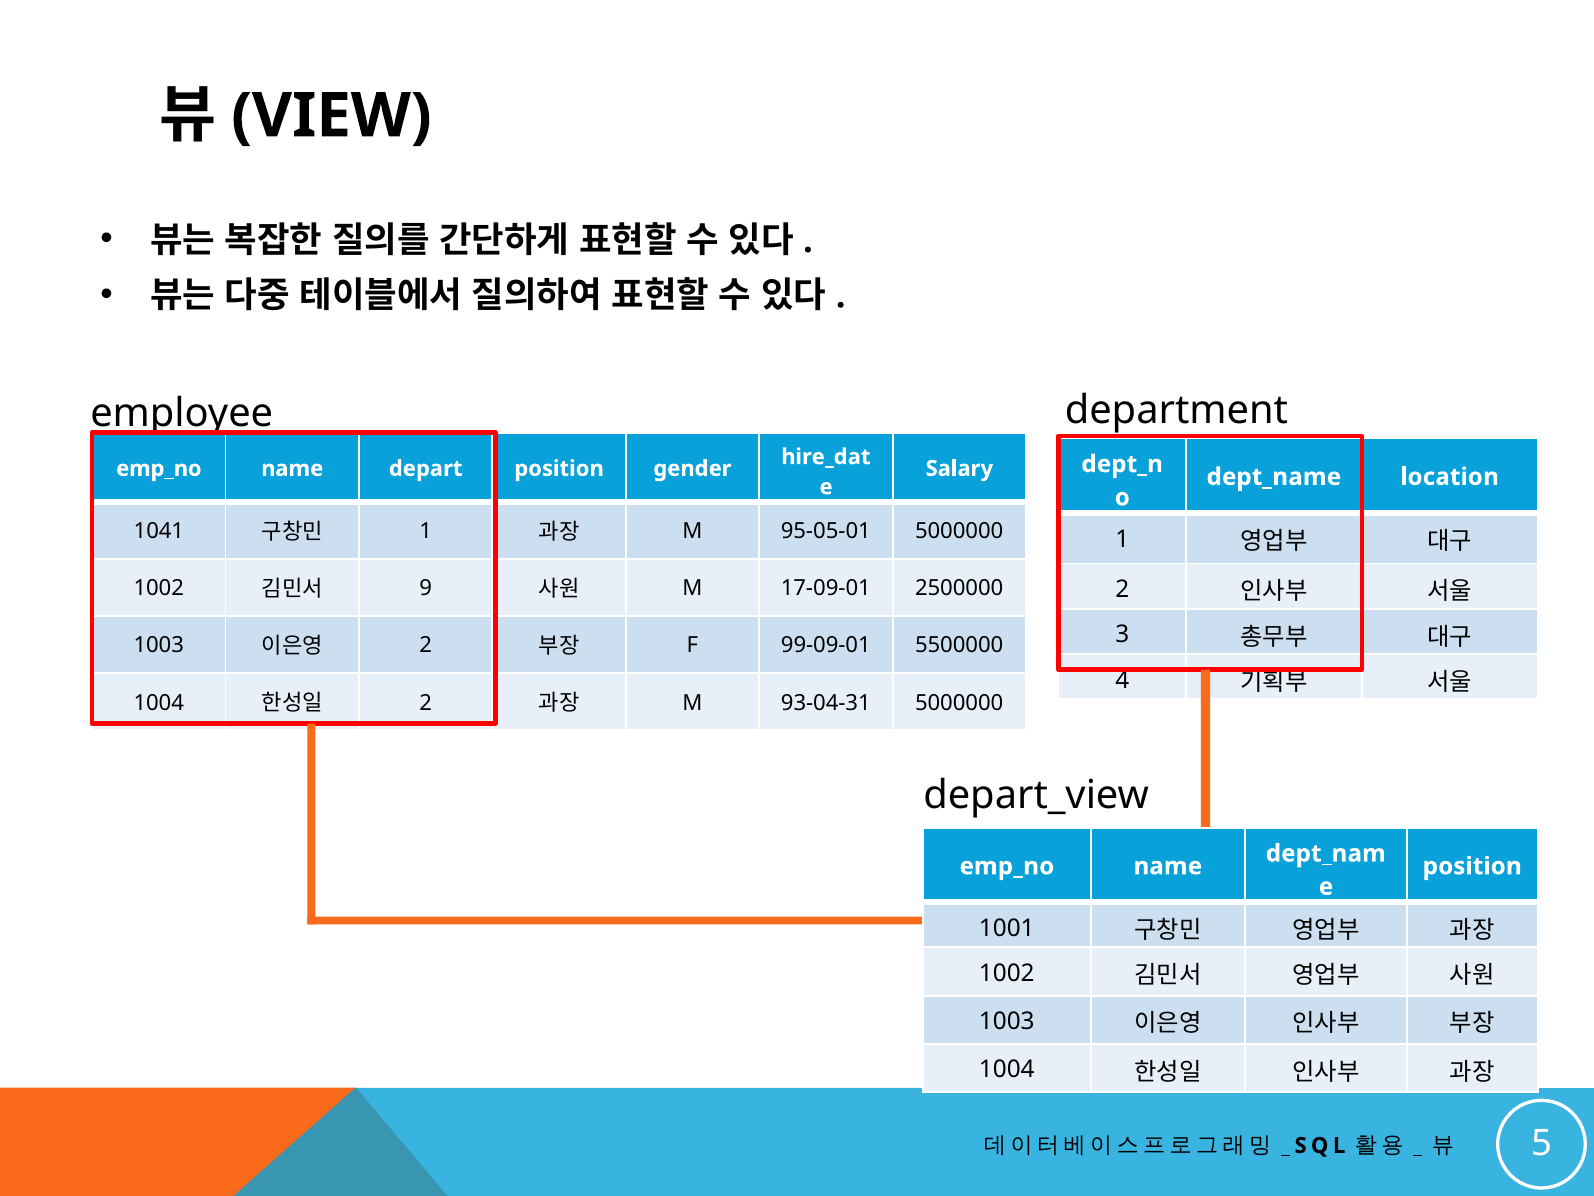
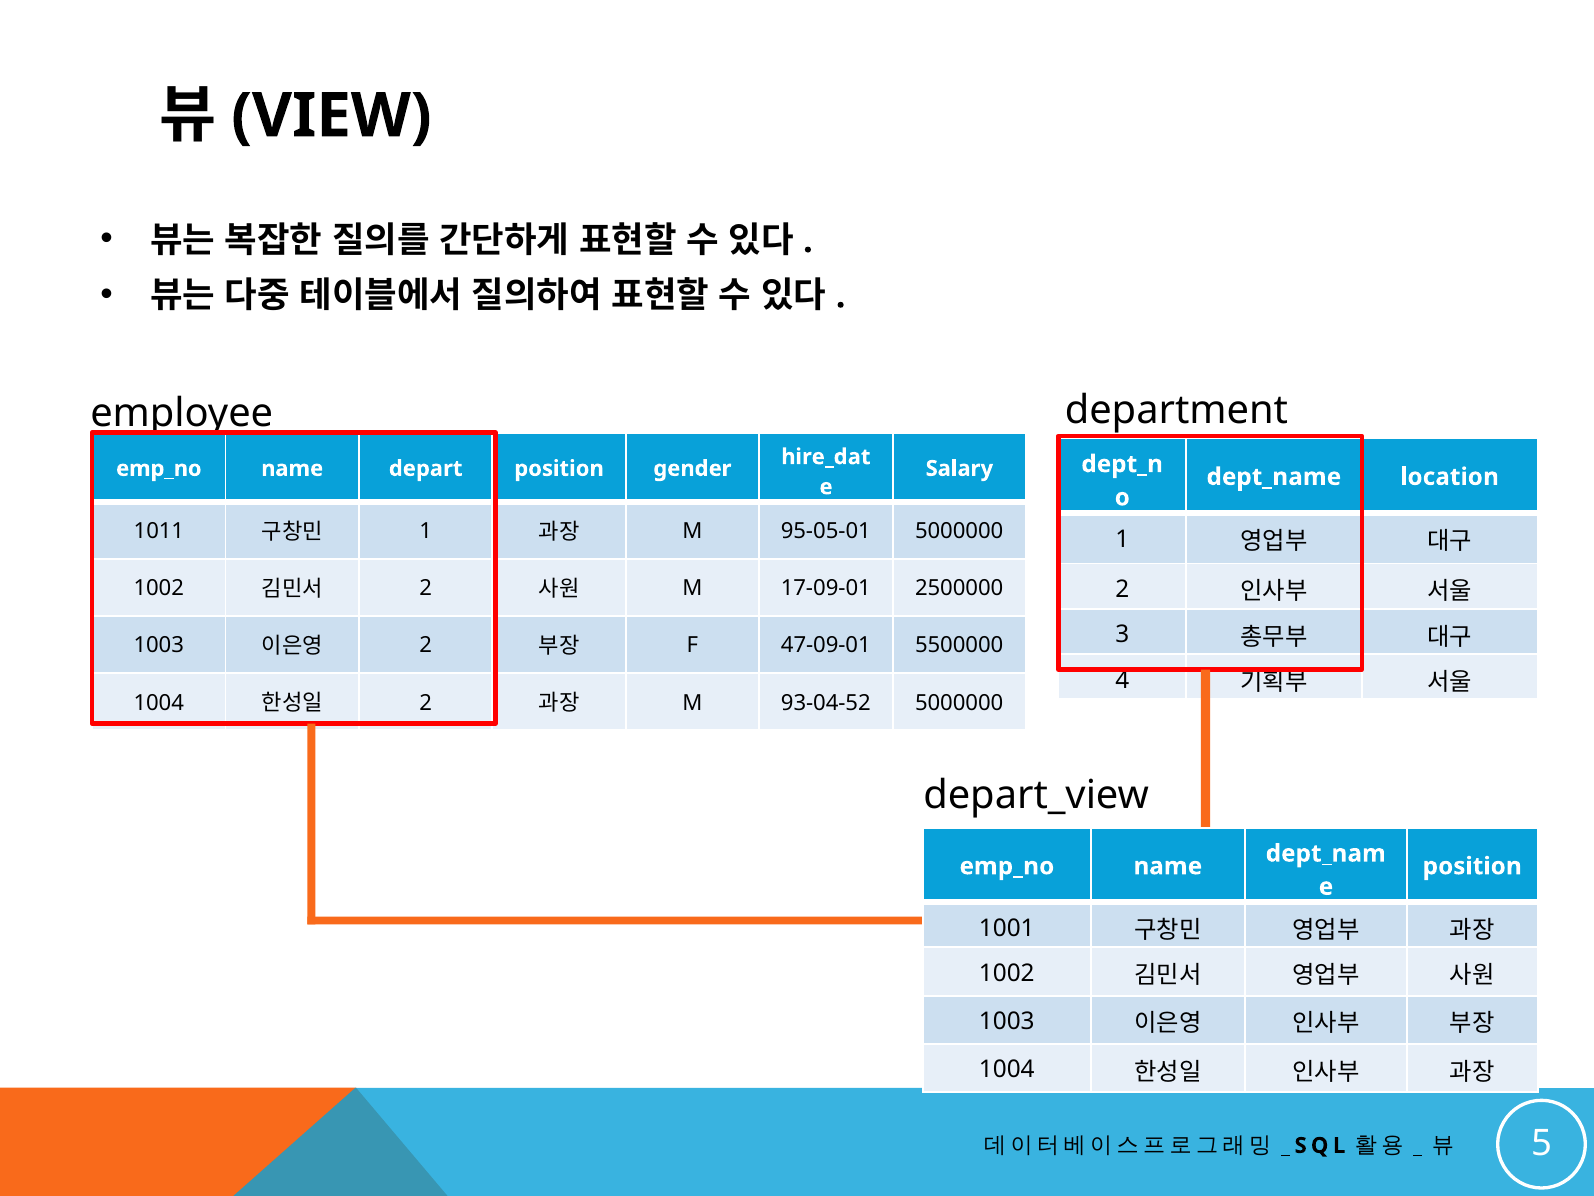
1041: 1041 -> 1011
9 at (426, 588): 9 -> 2
99-09-01: 99-09-01 -> 47-09-01
93-04-31: 93-04-31 -> 93-04-52
